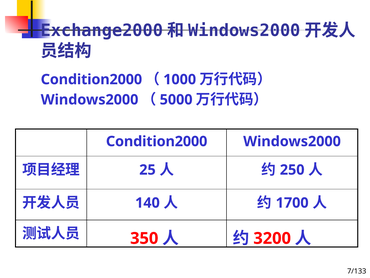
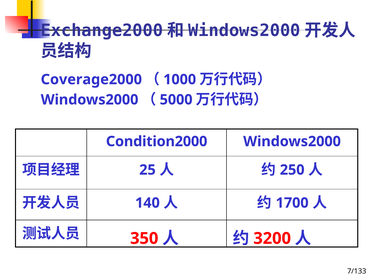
Condition2000 at (91, 79): Condition2000 -> Coverage2000
